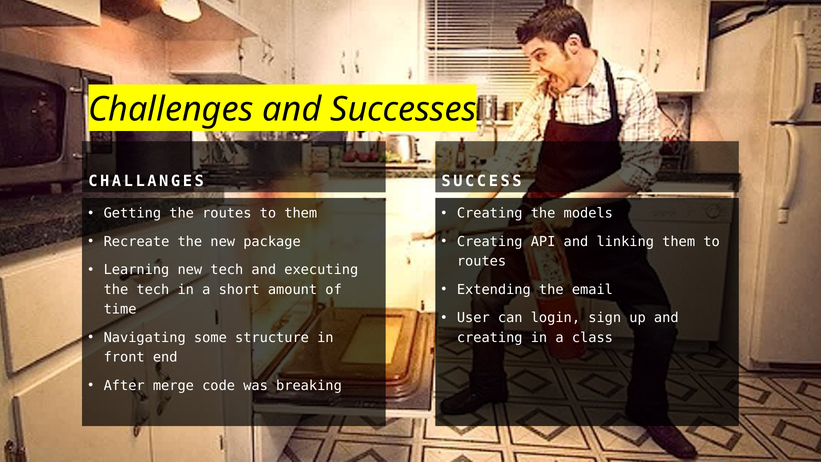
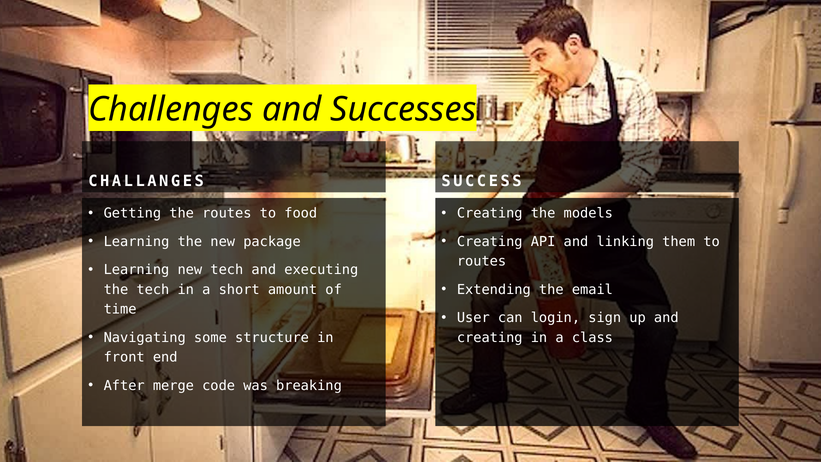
to them: them -> food
Recreate at (137, 242): Recreate -> Learning
